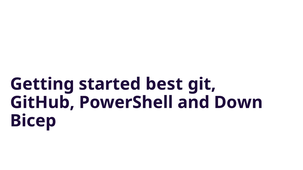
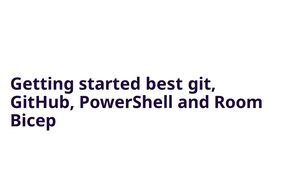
Down: Down -> Room
